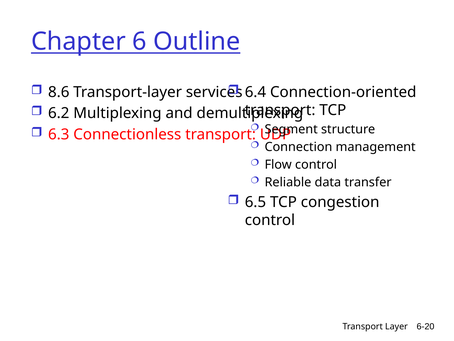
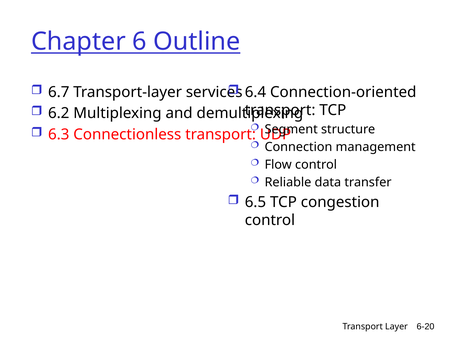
8.6: 8.6 -> 6.7
